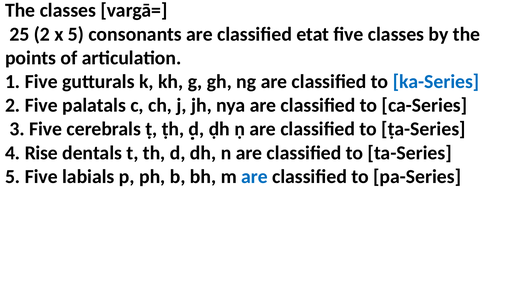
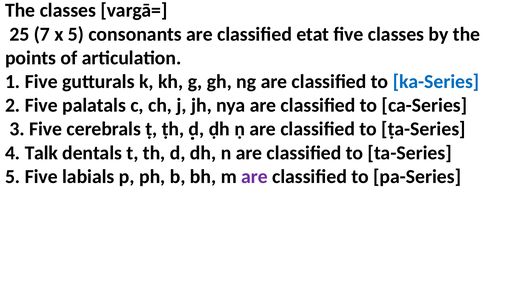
25 2: 2 -> 7
Rise: Rise -> Talk
are at (254, 176) colour: blue -> purple
